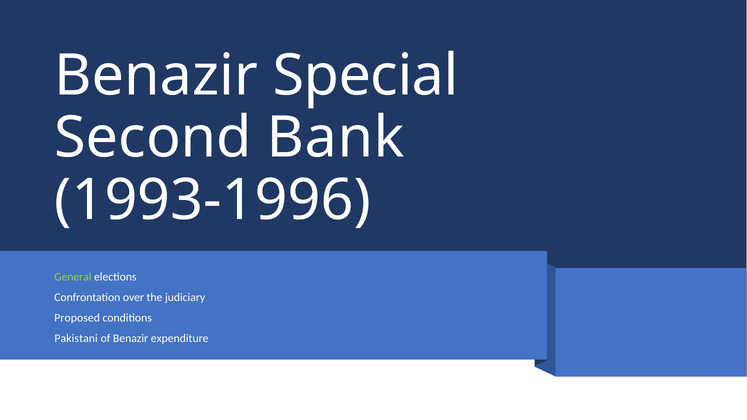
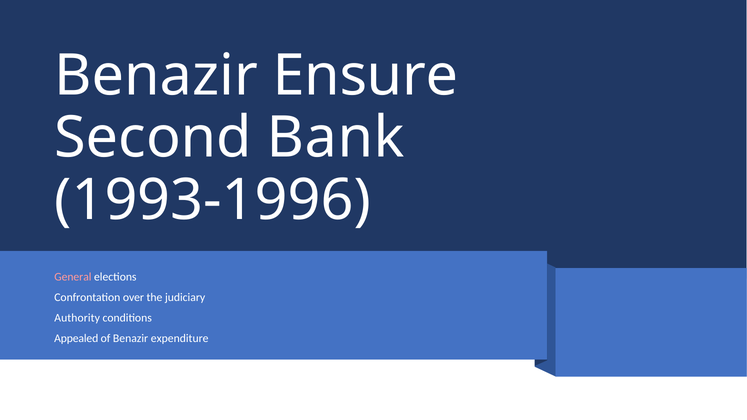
Special: Special -> Ensure
General colour: light green -> pink
Proposed: Proposed -> Authority
Pakistani: Pakistani -> Appealed
